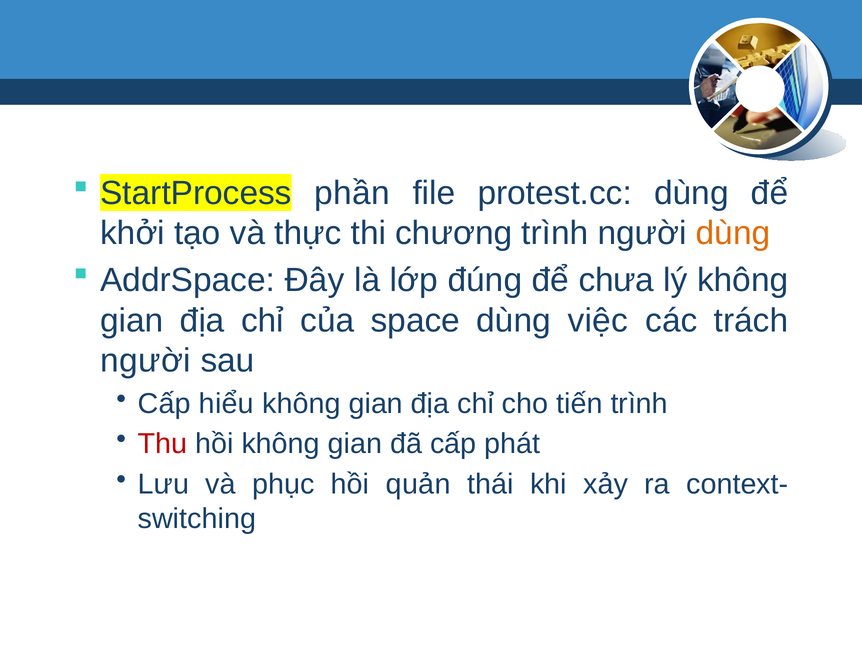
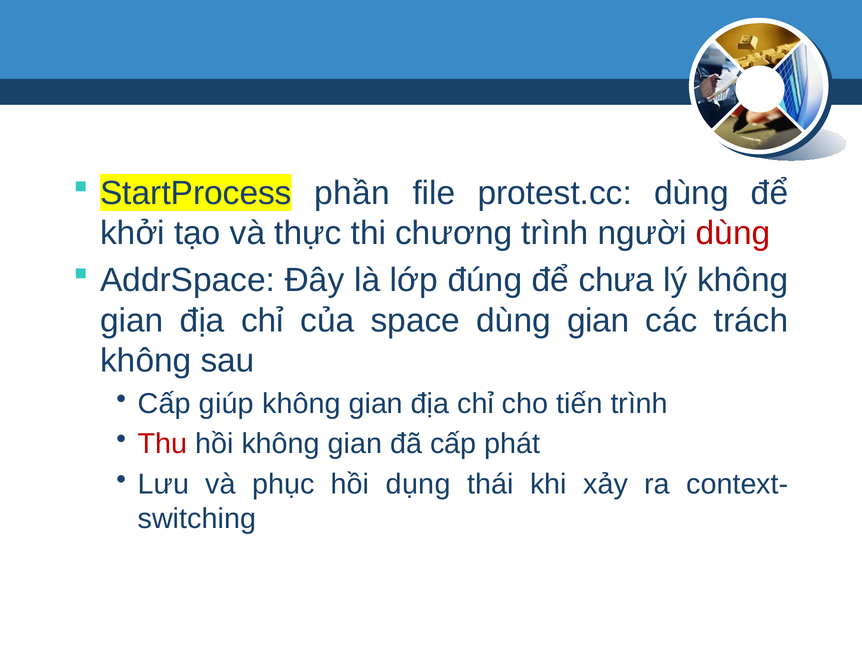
dùng at (733, 233) colour: orange -> red
dùng việc: việc -> gian
người at (146, 361): người -> không
hiểu: hiểu -> giúp
quản: quản -> dụng
